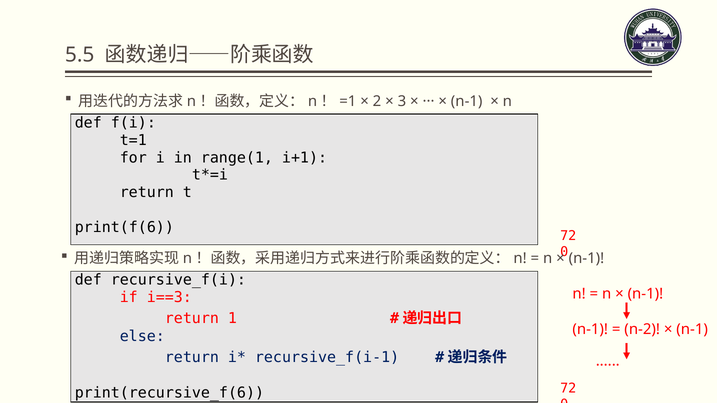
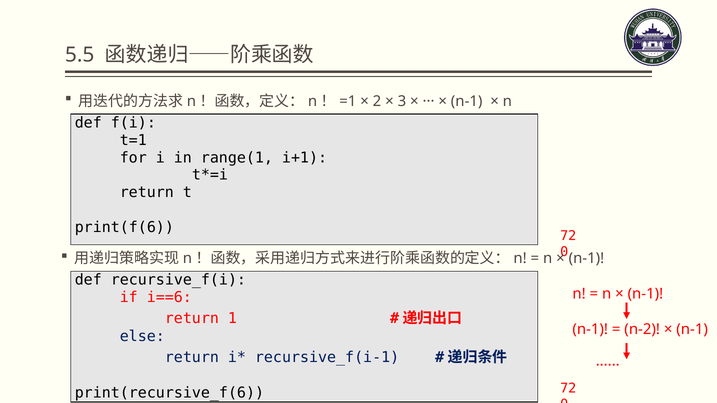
i==3: i==3 -> i==6
